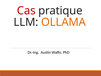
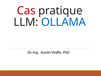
OLLAMA colour: orange -> blue
